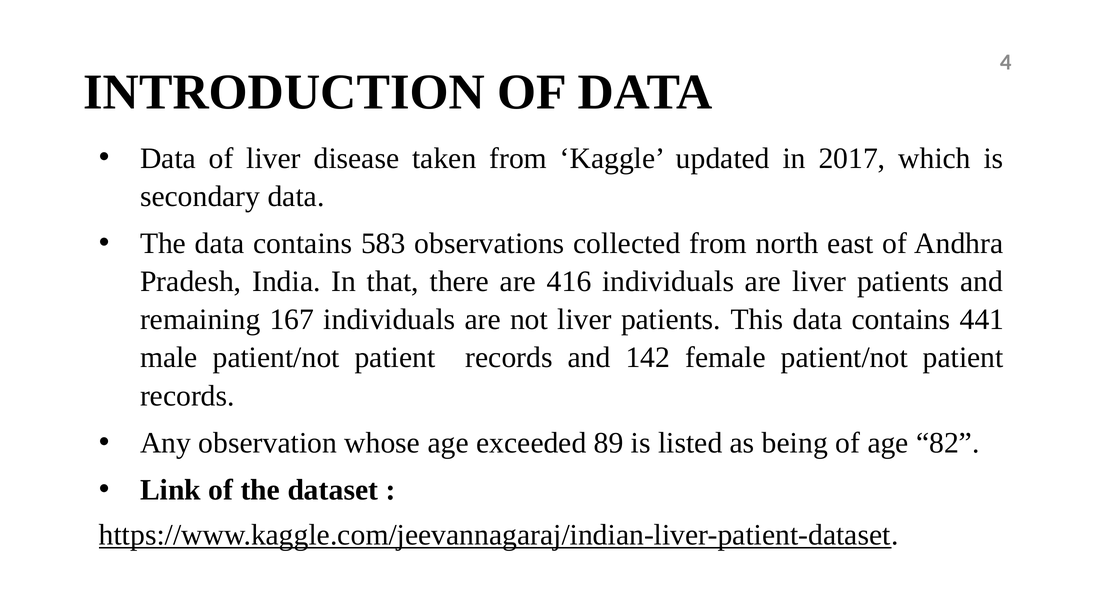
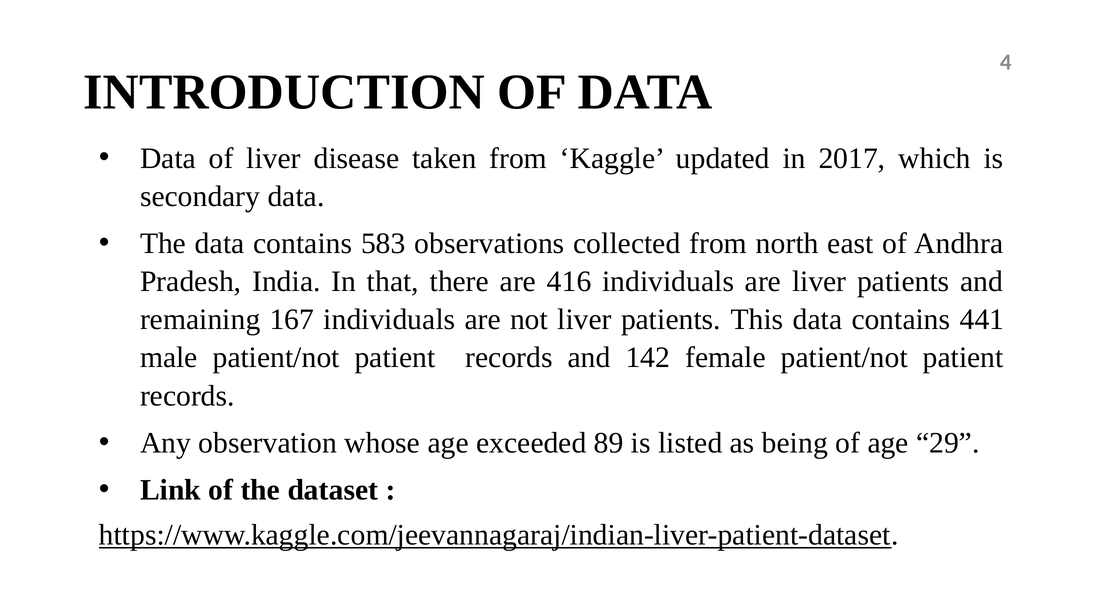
82: 82 -> 29
